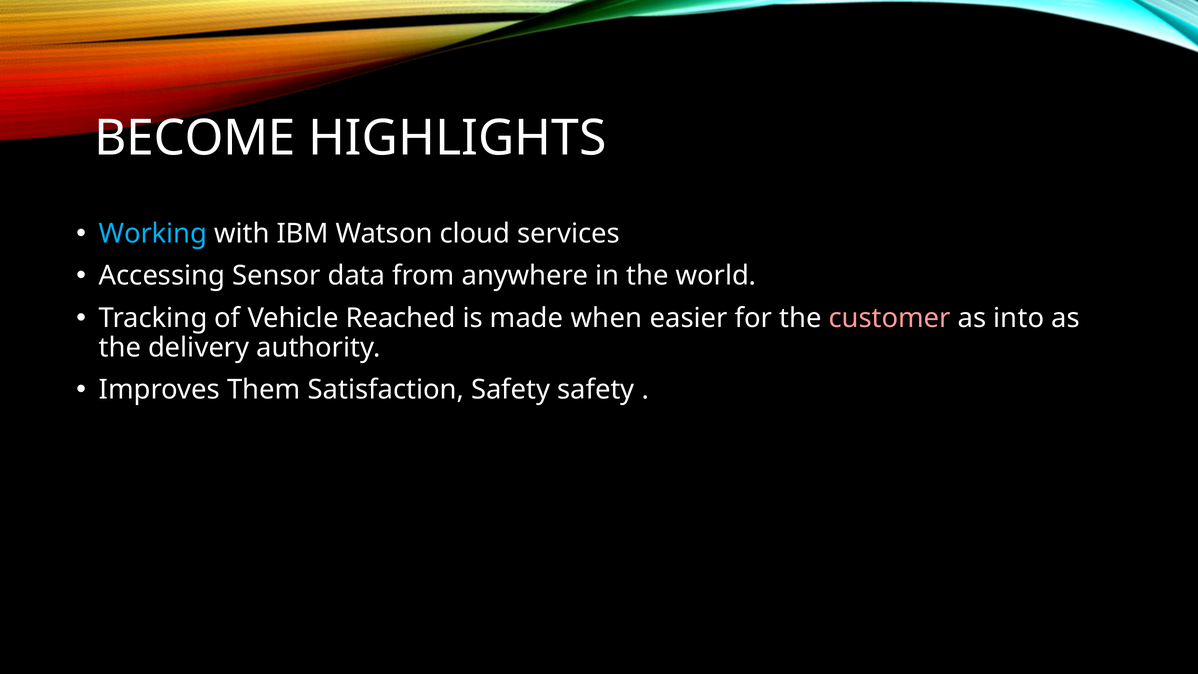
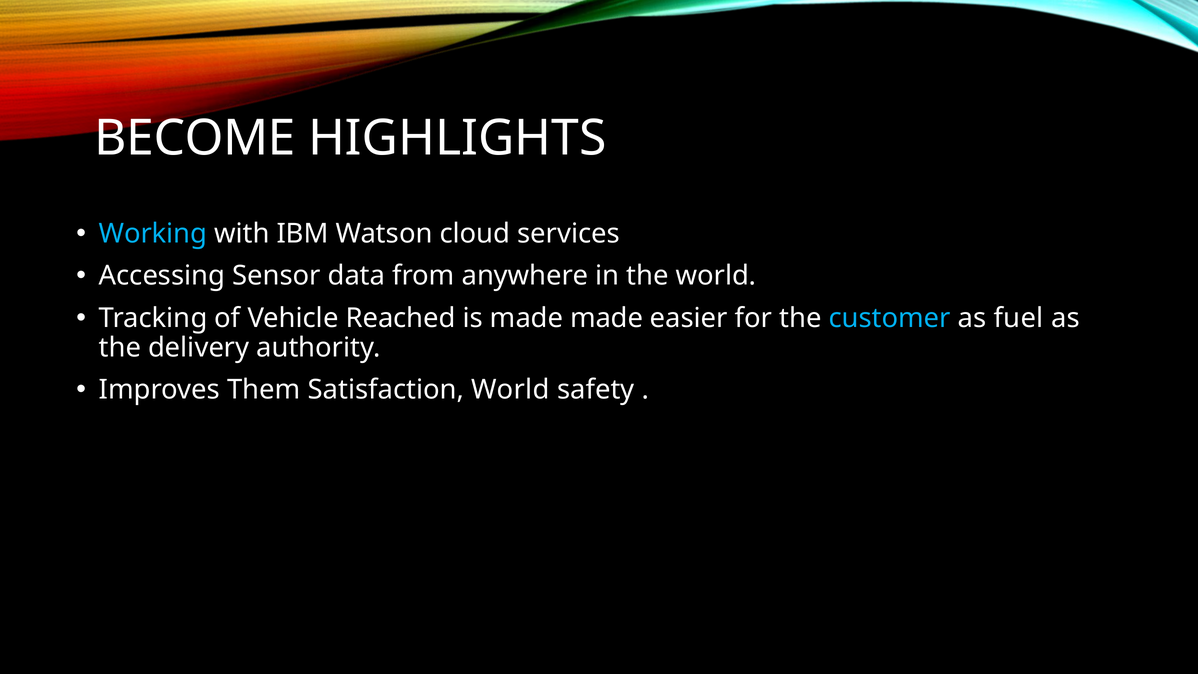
made when: when -> made
customer colour: pink -> light blue
into: into -> fuel
Satisfaction Safety: Safety -> World
